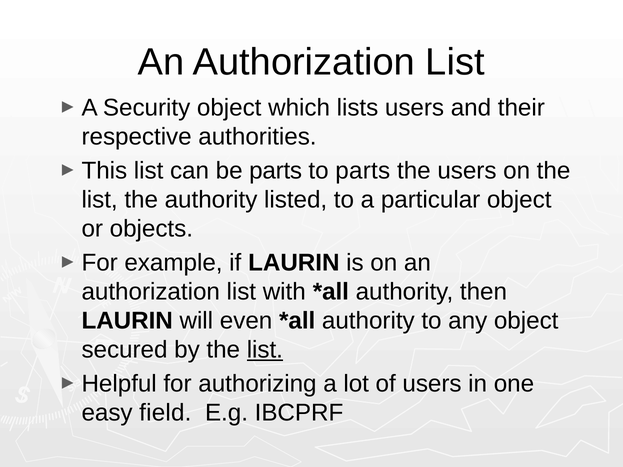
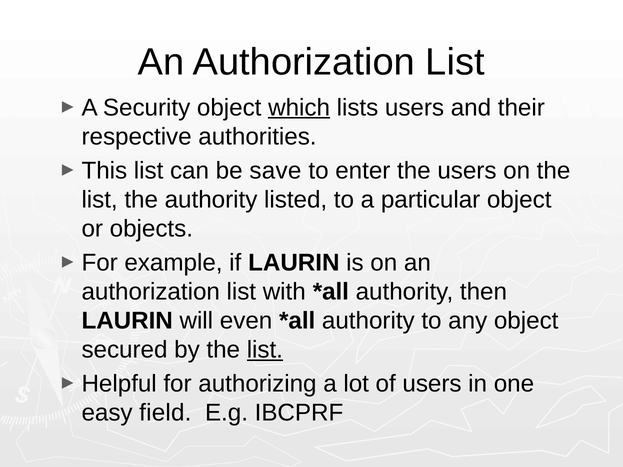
which underline: none -> present
be parts: parts -> save
to parts: parts -> enter
